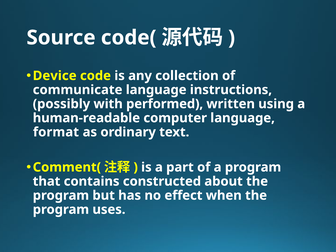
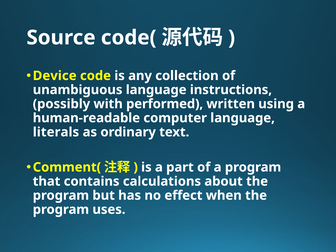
communicate: communicate -> unambiguous
format: format -> literals
constructed: constructed -> calculations
